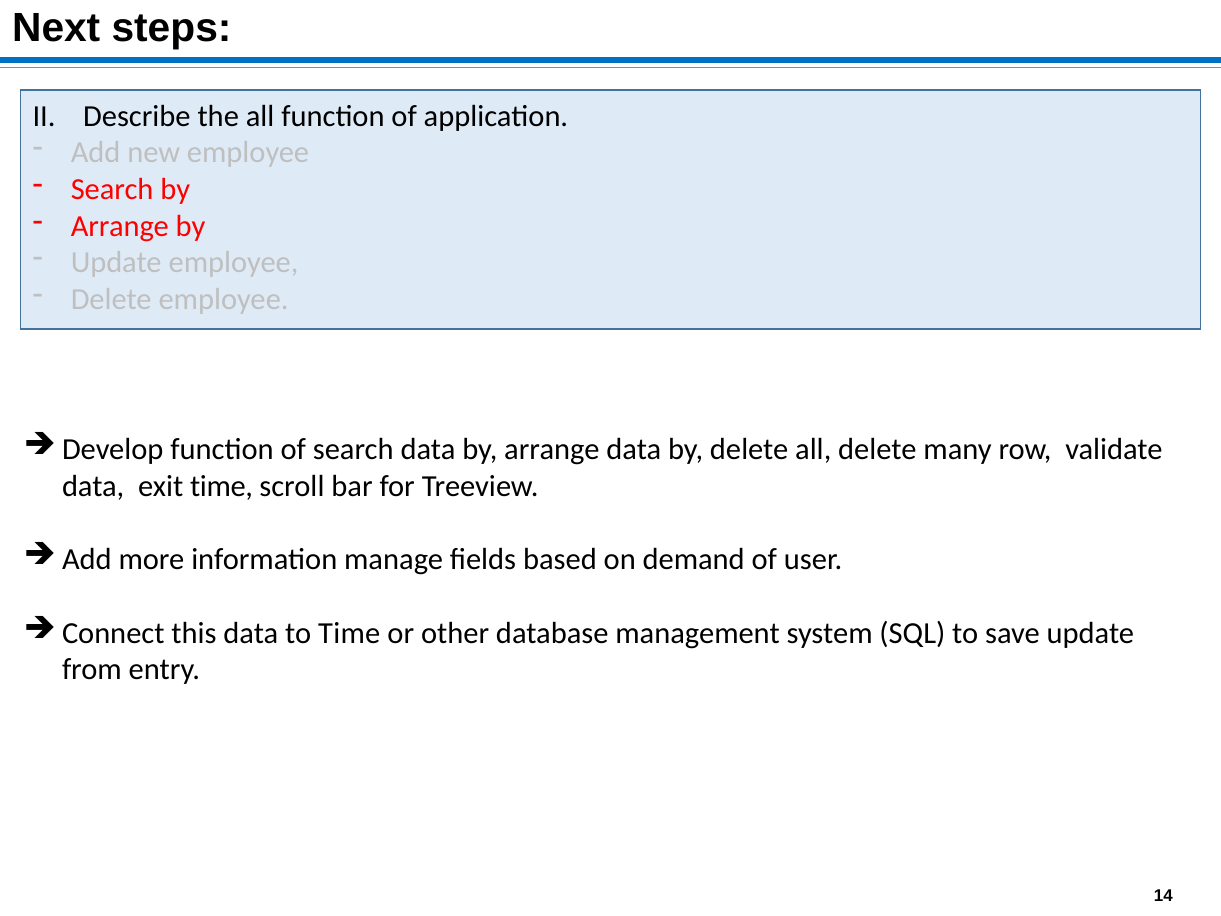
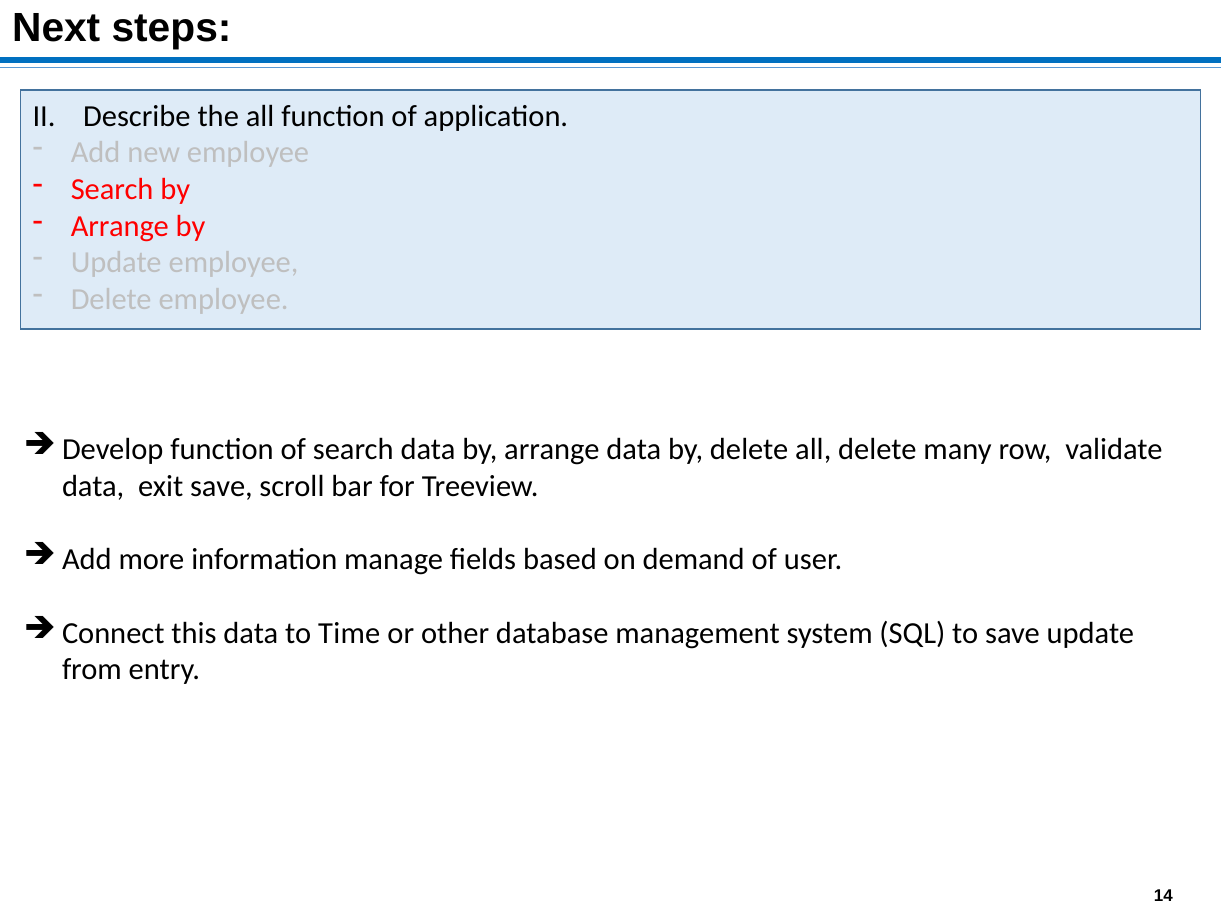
exit time: time -> save
